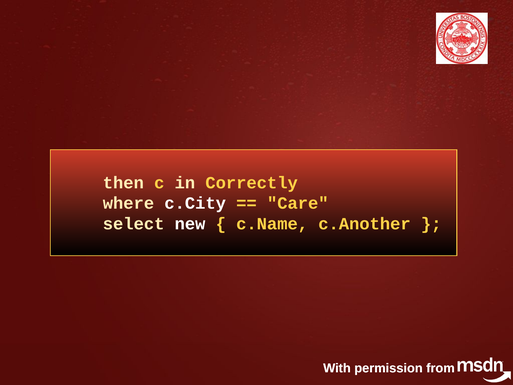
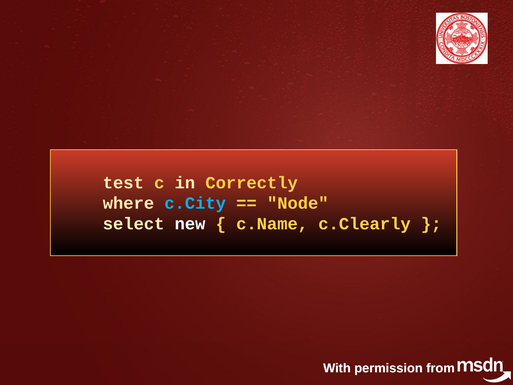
then: then -> test
c.City colour: white -> light blue
Care: Care -> Node
c.Another: c.Another -> c.Clearly
